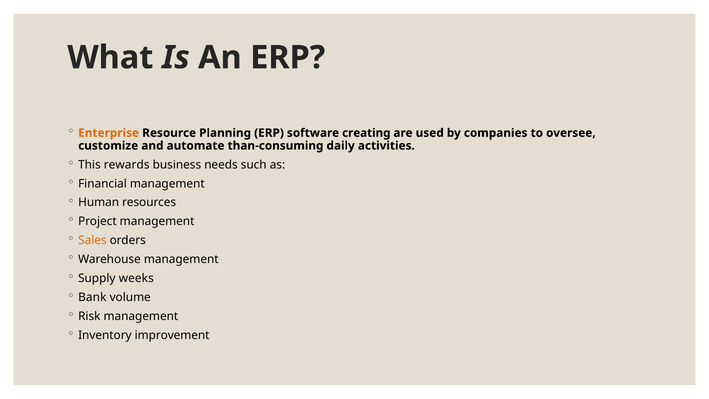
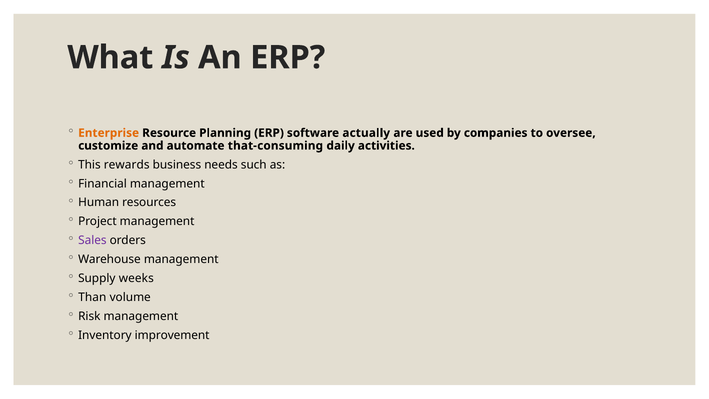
creating: creating -> actually
than-consuming: than-consuming -> that-consuming
Sales colour: orange -> purple
Bank: Bank -> Than
